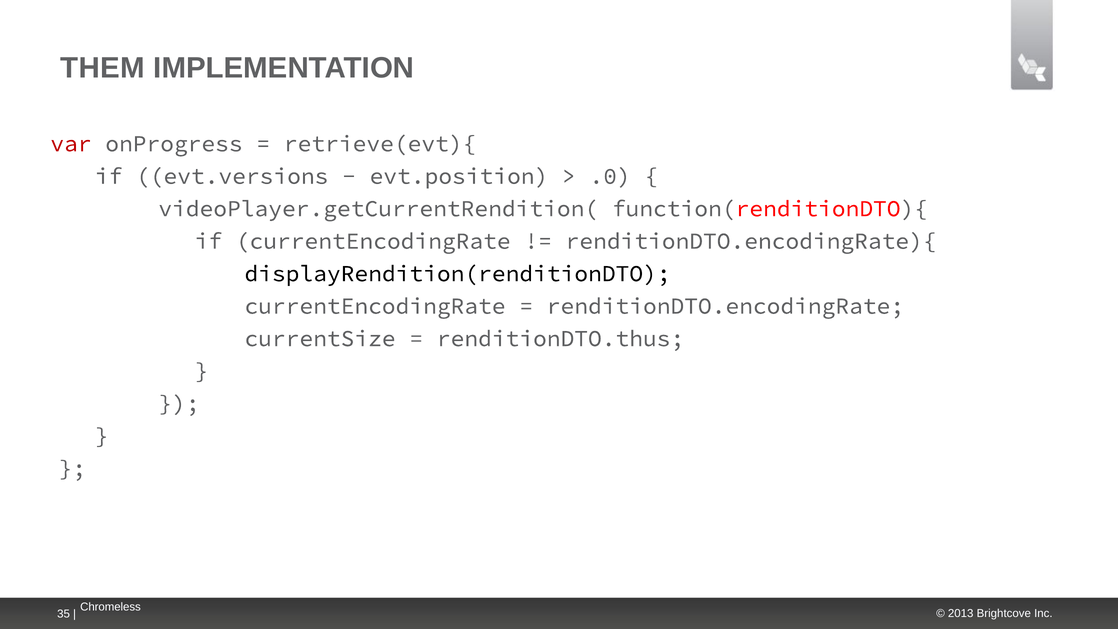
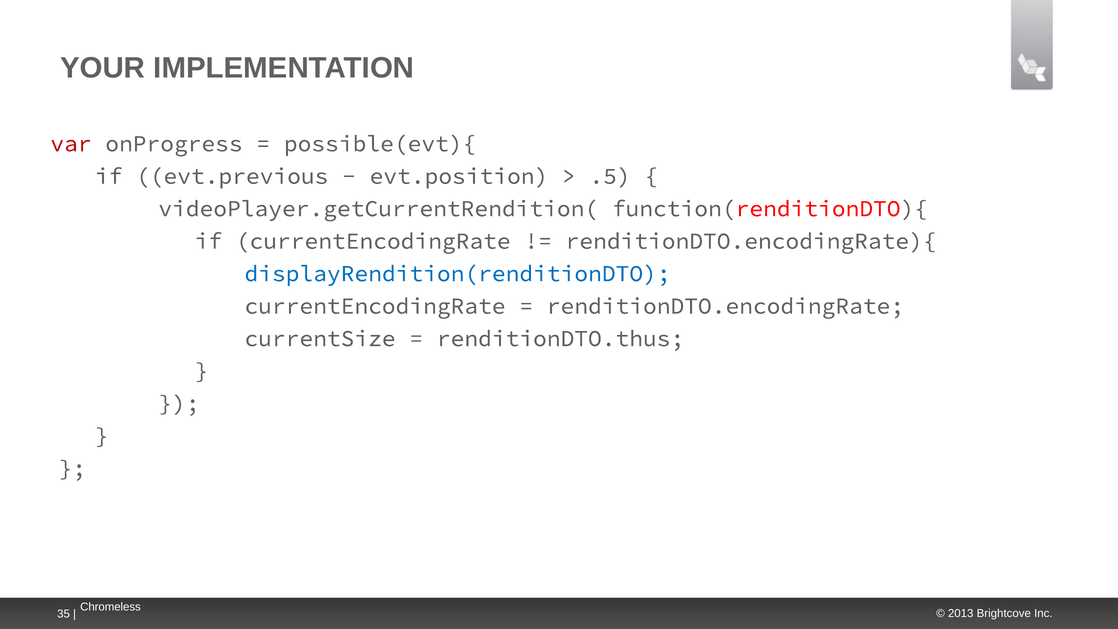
THEM: THEM -> YOUR
retrieve(evt){: retrieve(evt){ -> possible(evt){
evt.versions: evt.versions -> evt.previous
.0: .0 -> .5
displayRendition(renditionDTO colour: black -> blue
